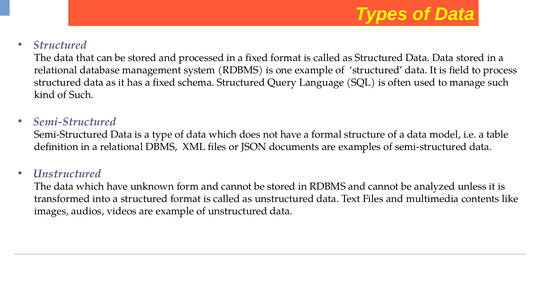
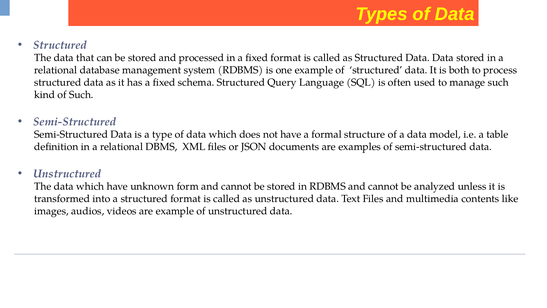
field: field -> both
